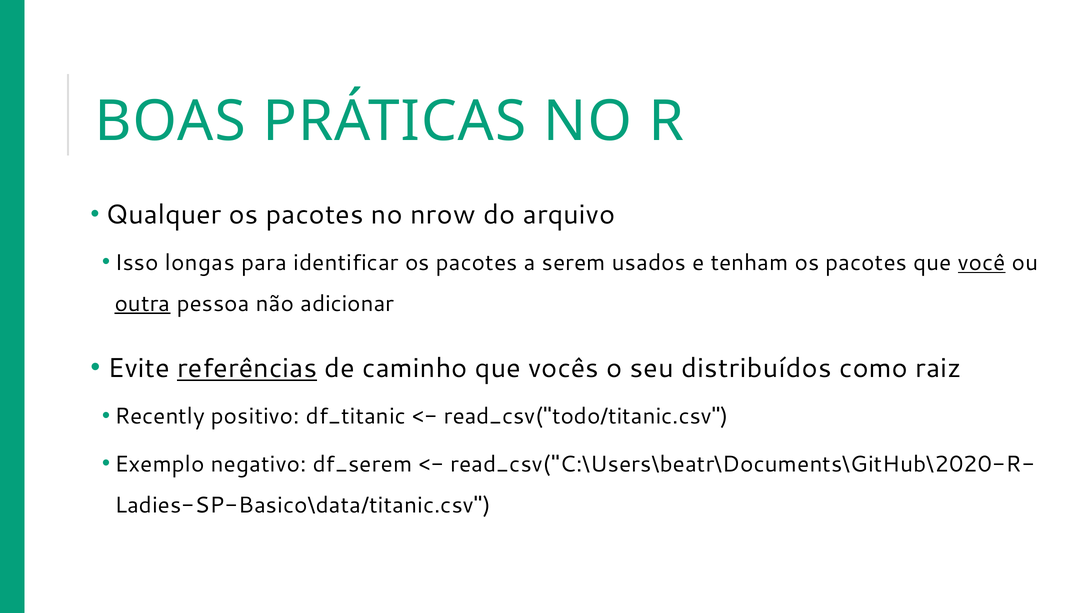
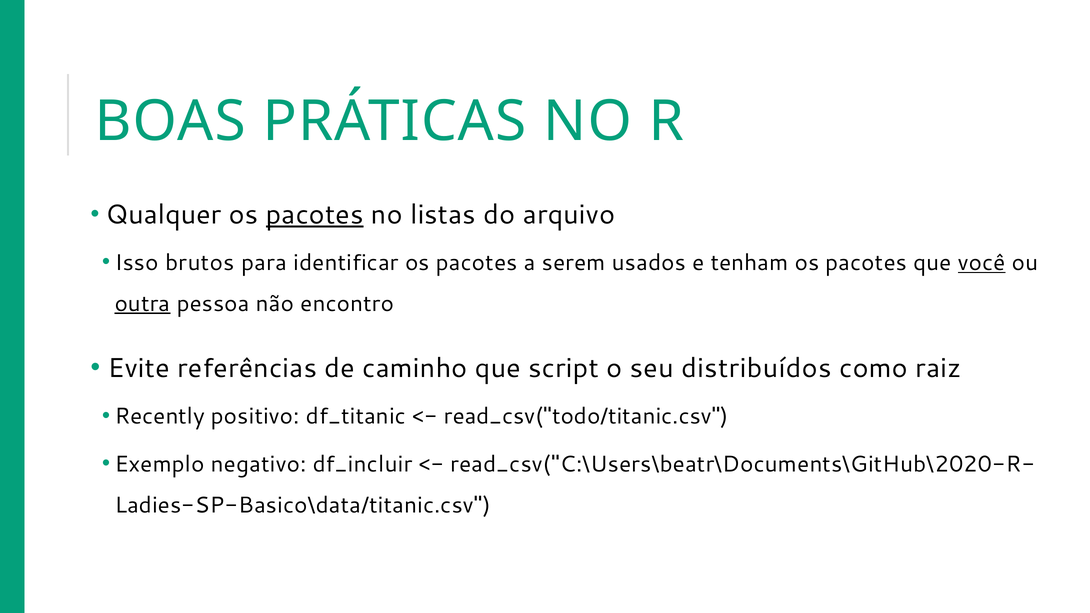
pacotes at (315, 215) underline: none -> present
nrow: nrow -> listas
longas: longas -> brutos
adicionar: adicionar -> encontro
referências underline: present -> none
vocês: vocês -> script
df_serem: df_serem -> df_incluir
